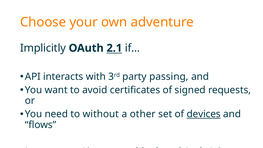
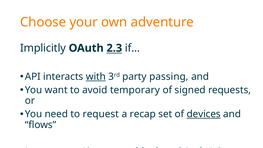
2.1: 2.1 -> 2.3
with underline: none -> present
certificates: certificates -> temporary
without: without -> request
other: other -> recap
